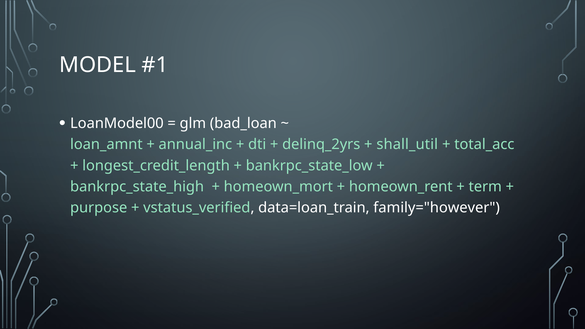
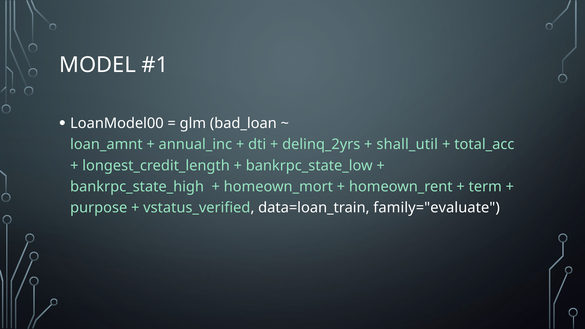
family="however: family="however -> family="evaluate
